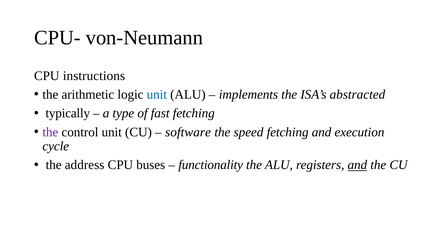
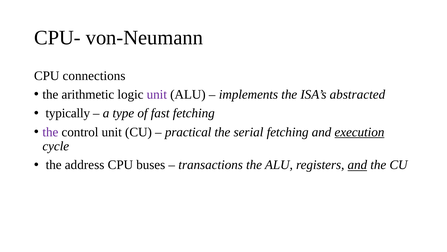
instructions: instructions -> connections
unit at (157, 94) colour: blue -> purple
software: software -> practical
speed: speed -> serial
execution underline: none -> present
functionality: functionality -> transactions
